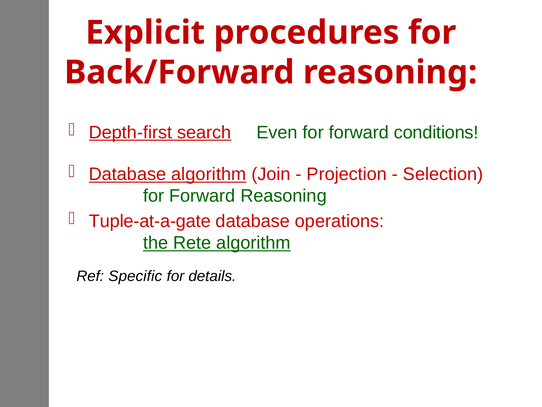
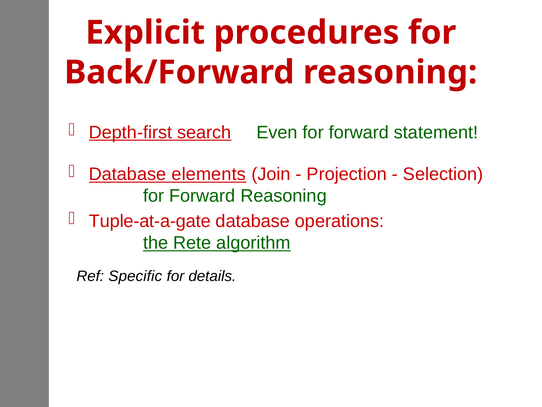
conditions: conditions -> statement
Database algorithm: algorithm -> elements
